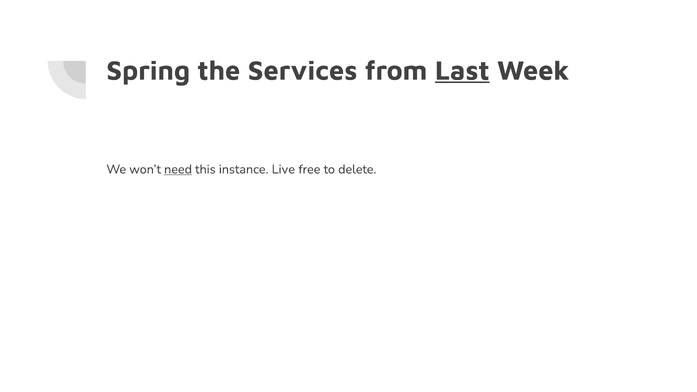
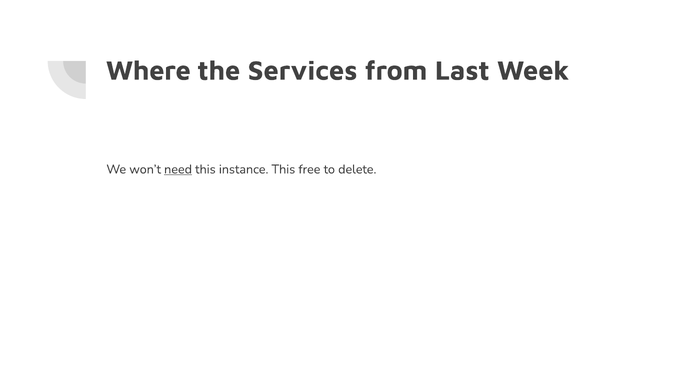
Spring: Spring -> Where
Last underline: present -> none
instance Live: Live -> This
